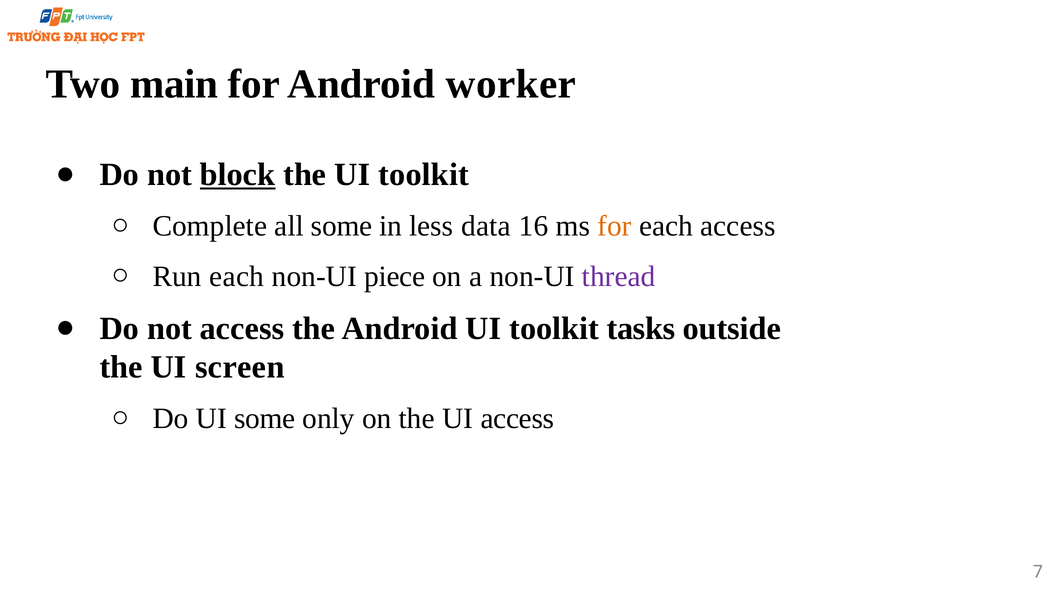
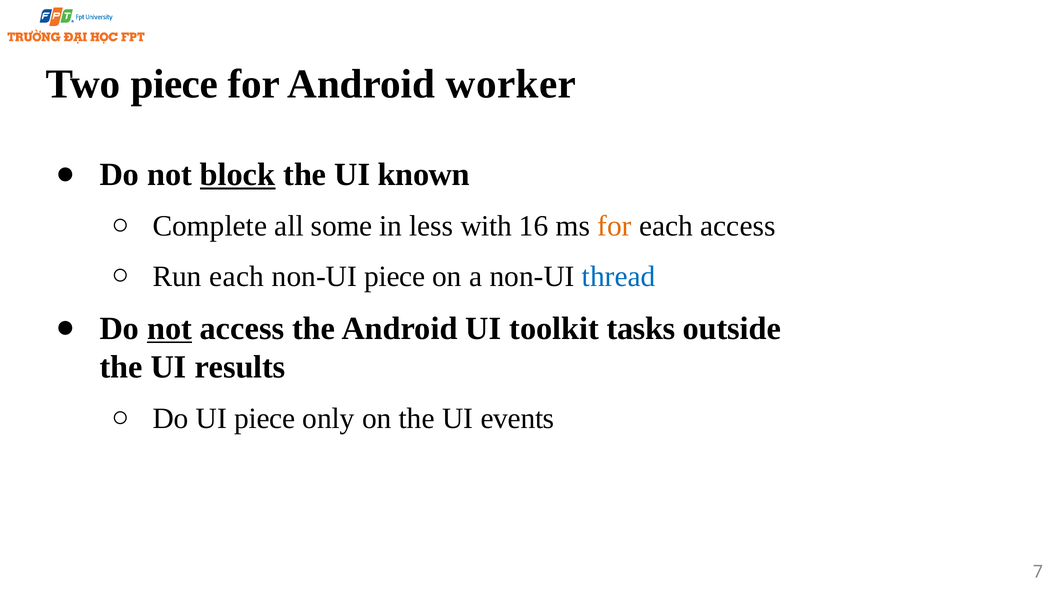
Two main: main -> piece
the UI toolkit: toolkit -> known
data: data -> with
thread colour: purple -> blue
not at (170, 328) underline: none -> present
screen: screen -> results
UI some: some -> piece
UI access: access -> events
